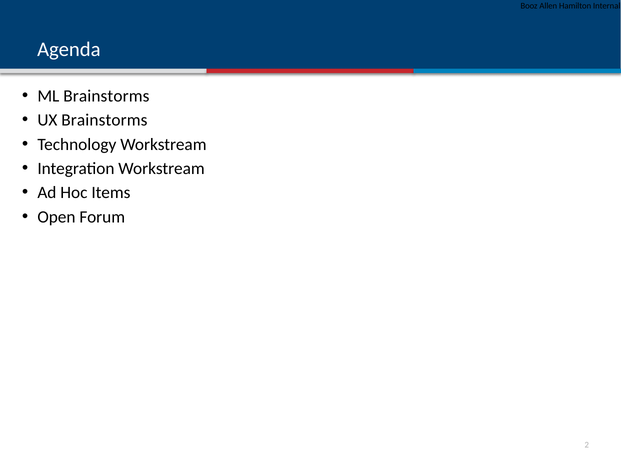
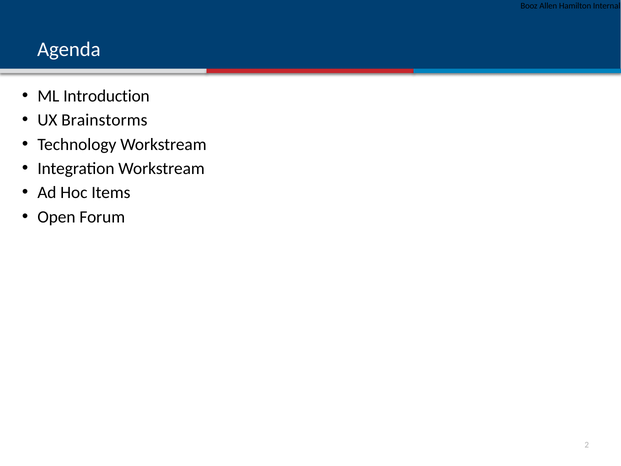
ML Brainstorms: Brainstorms -> Introduction
